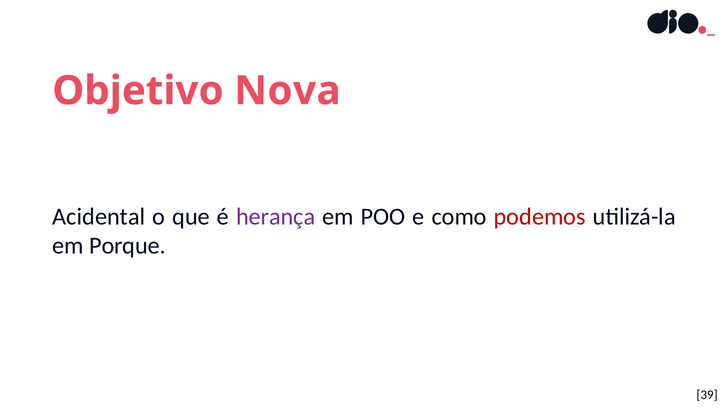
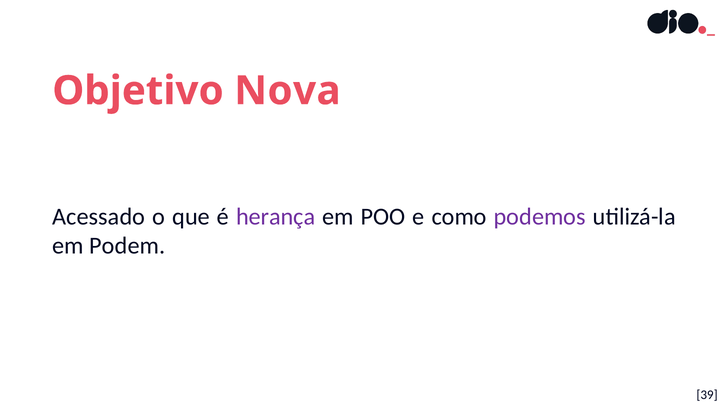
Acidental: Acidental -> Acessado
podemos colour: red -> purple
Porque: Porque -> Podem
